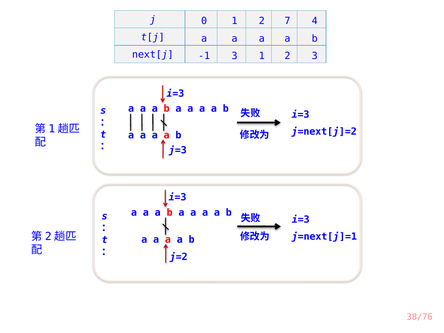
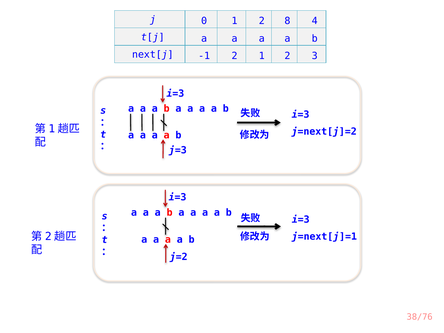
7: 7 -> 8
-1 3: 3 -> 2
